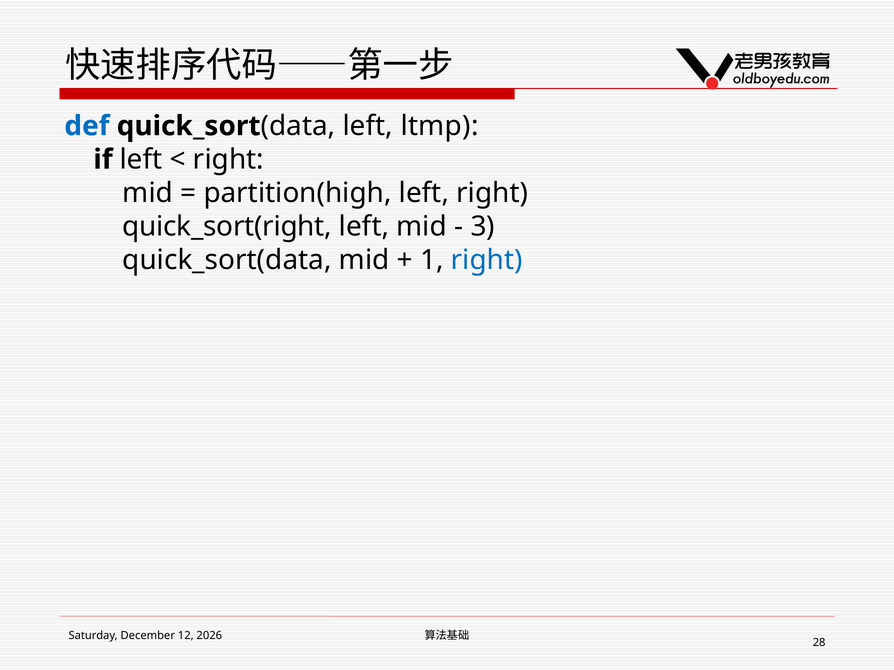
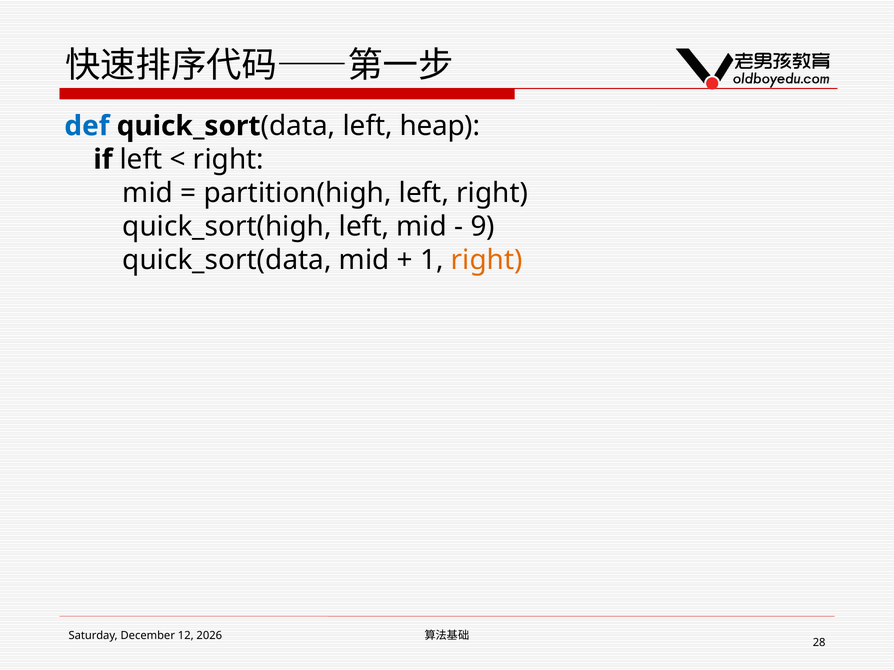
ltmp: ltmp -> heap
quick_sort(right: quick_sort(right -> quick_sort(high
3: 3 -> 9
right at (487, 260) colour: blue -> orange
